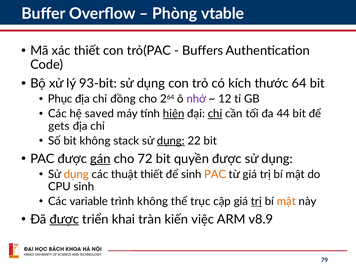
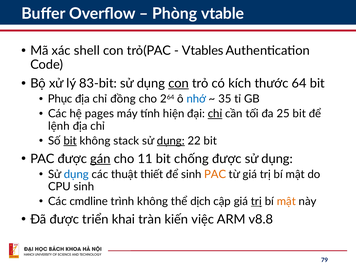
xác thiết: thiết -> shell
Buffers: Buffers -> Vtables
93-bit: 93-bit -> 83-bit
con at (179, 83) underline: none -> present
nhớ colour: purple -> blue
12: 12 -> 35
saved: saved -> pages
hiện underline: present -> none
44: 44 -> 25
gets: gets -> lệnh
bit at (70, 141) underline: none -> present
72: 72 -> 11
quyền: quyền -> chống
dụng at (76, 174) colour: orange -> blue
variable: variable -> cmdline
trục: trục -> dịch
được at (64, 219) underline: present -> none
v8.9: v8.9 -> v8.8
